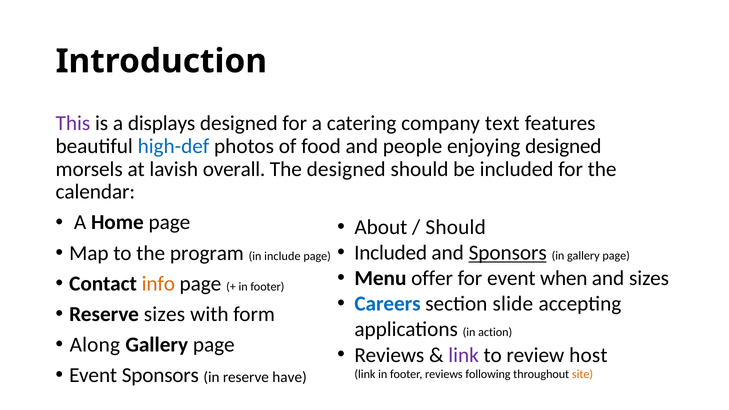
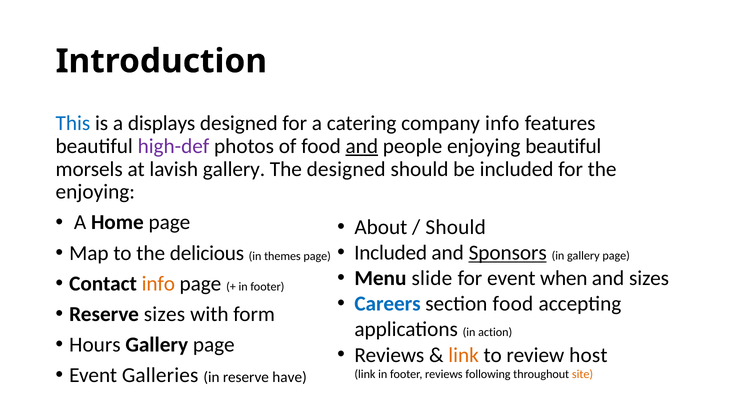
This colour: purple -> blue
company text: text -> info
high-def colour: blue -> purple
and at (362, 146) underline: none -> present
enjoying designed: designed -> beautiful
lavish overall: overall -> gallery
calendar at (95, 192): calendar -> enjoying
program: program -> delicious
include: include -> themes
offer: offer -> slide
section slide: slide -> food
Along: Along -> Hours
link at (464, 355) colour: purple -> orange
Event Sponsors: Sponsors -> Galleries
